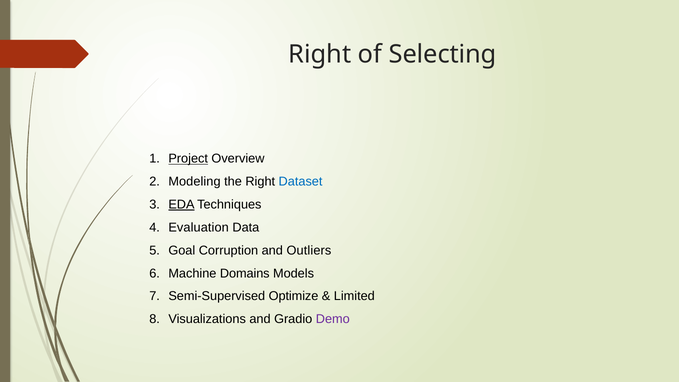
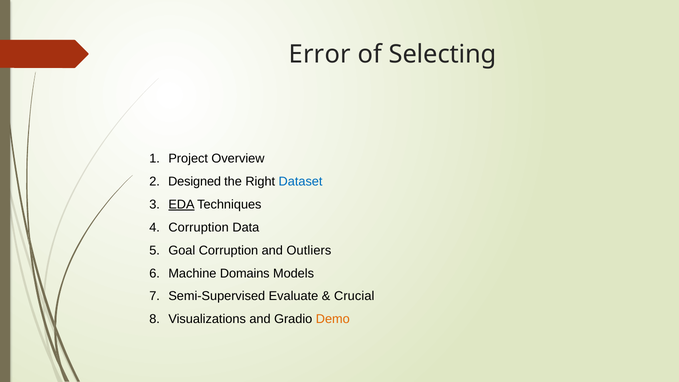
Right at (320, 54): Right -> Error
Project underline: present -> none
Modeling: Modeling -> Designed
Evaluation at (199, 227): Evaluation -> Corruption
Optimize: Optimize -> Evaluate
Limited: Limited -> Crucial
Demo colour: purple -> orange
